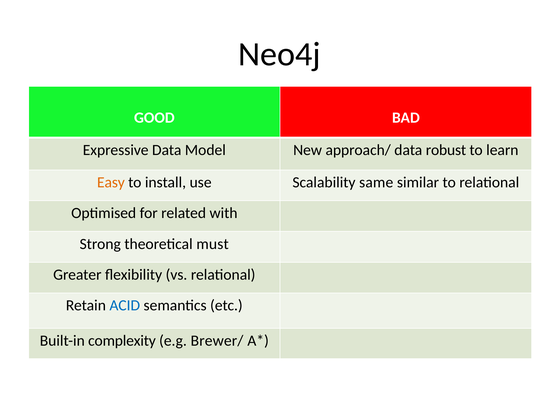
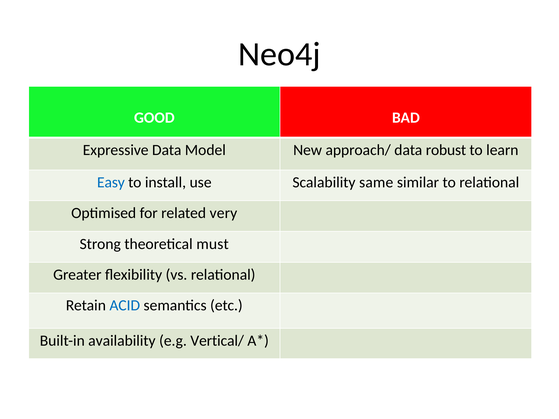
Easy colour: orange -> blue
with: with -> very
complexity: complexity -> availability
Brewer/: Brewer/ -> Vertical/
